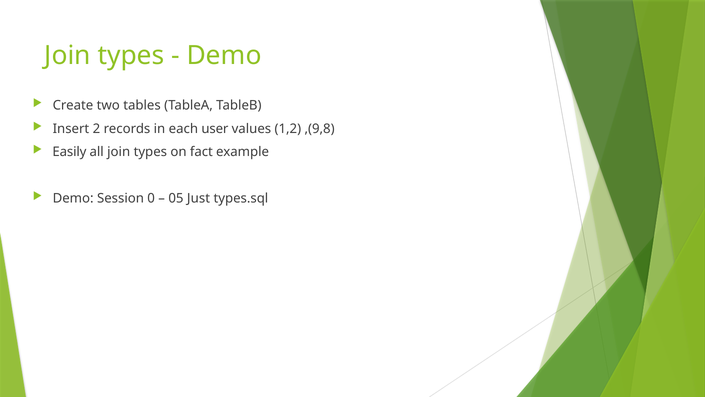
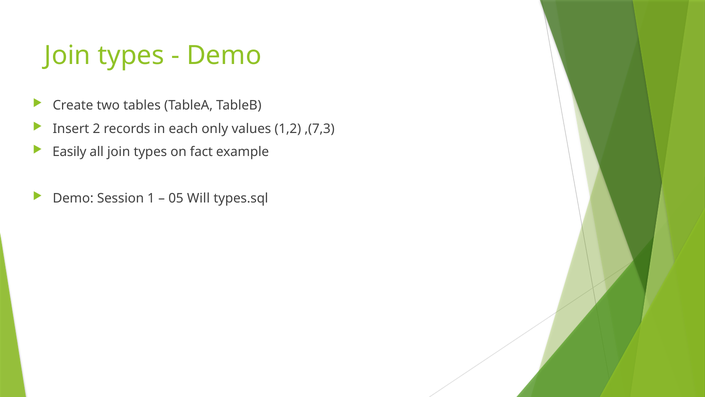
user: user -> only
,(9,8: ,(9,8 -> ,(7,3
0: 0 -> 1
Just: Just -> Will
